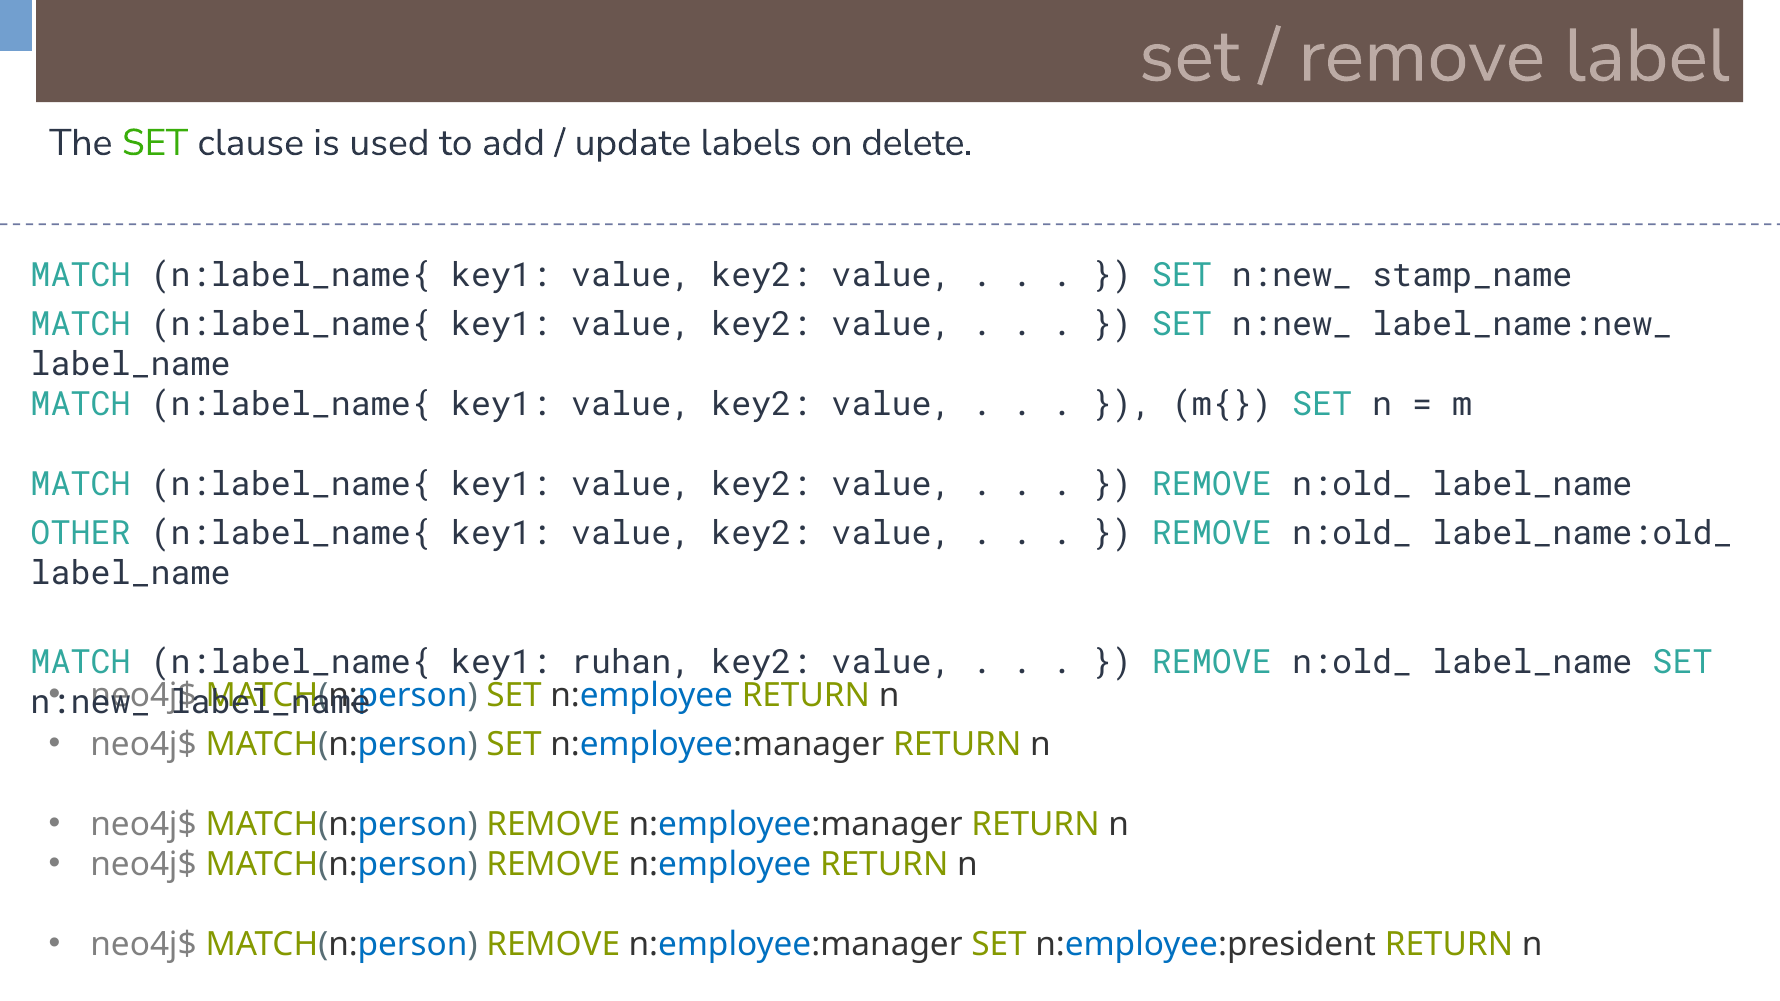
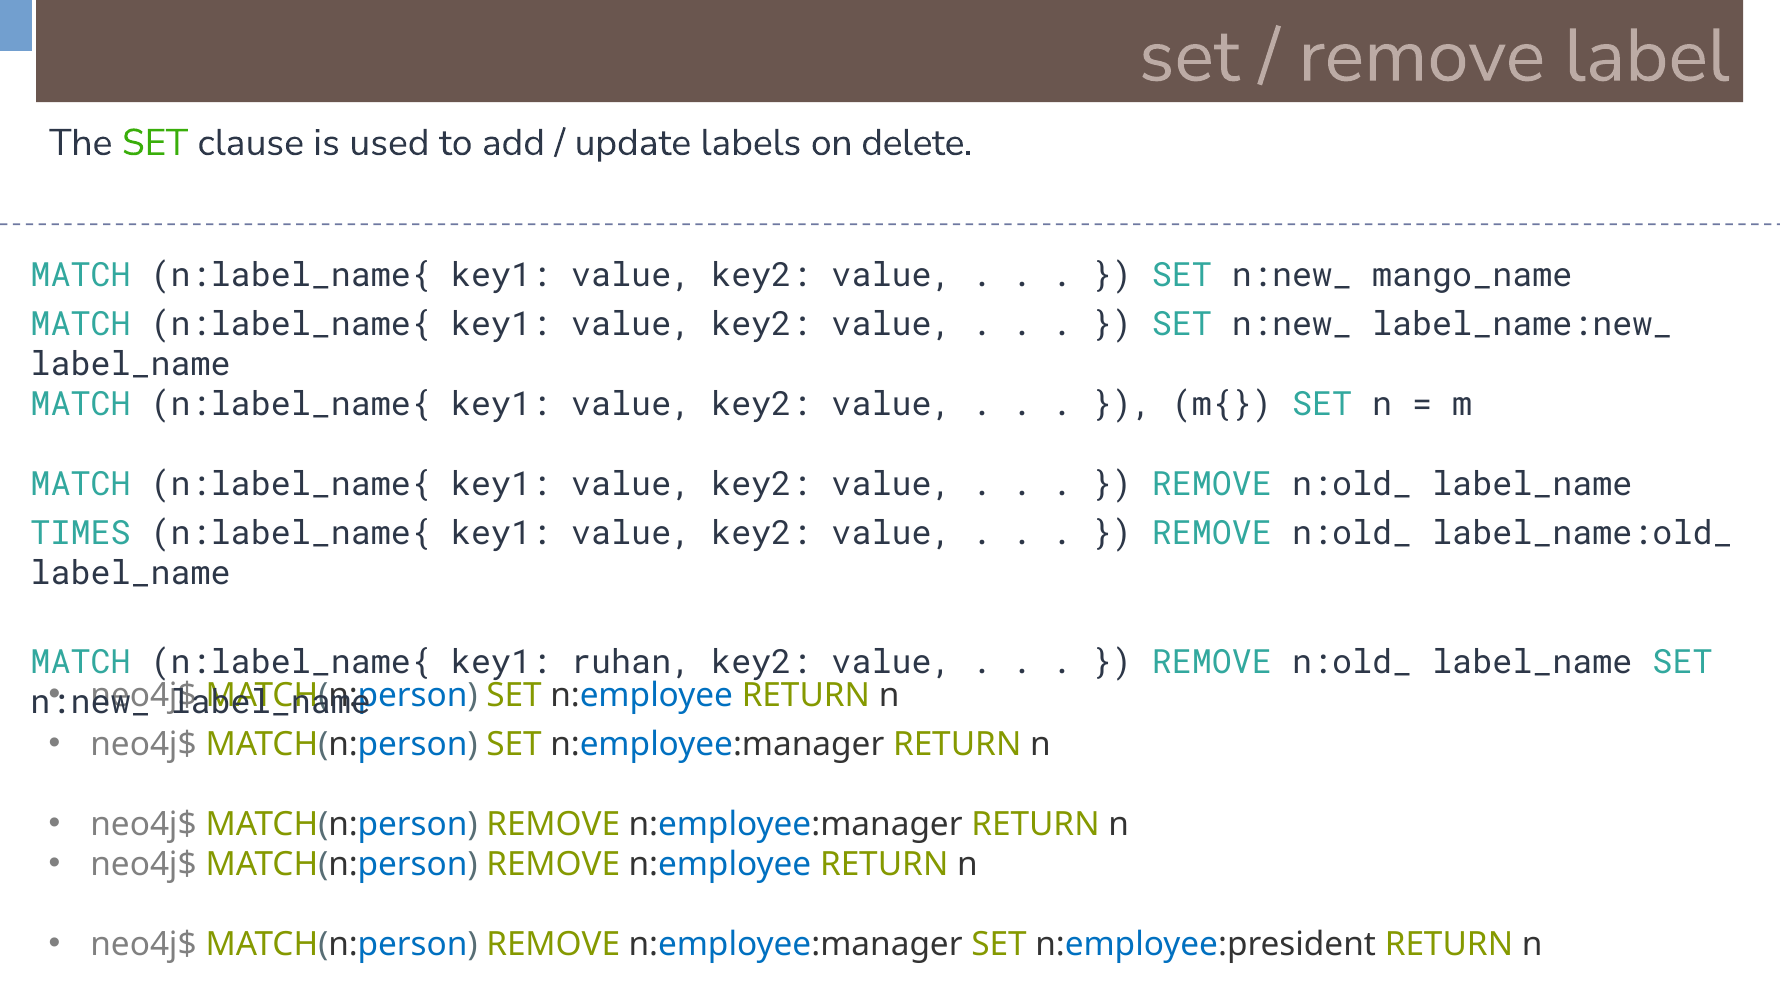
stamp_name: stamp_name -> mango_name
OTHER: OTHER -> TIMES
